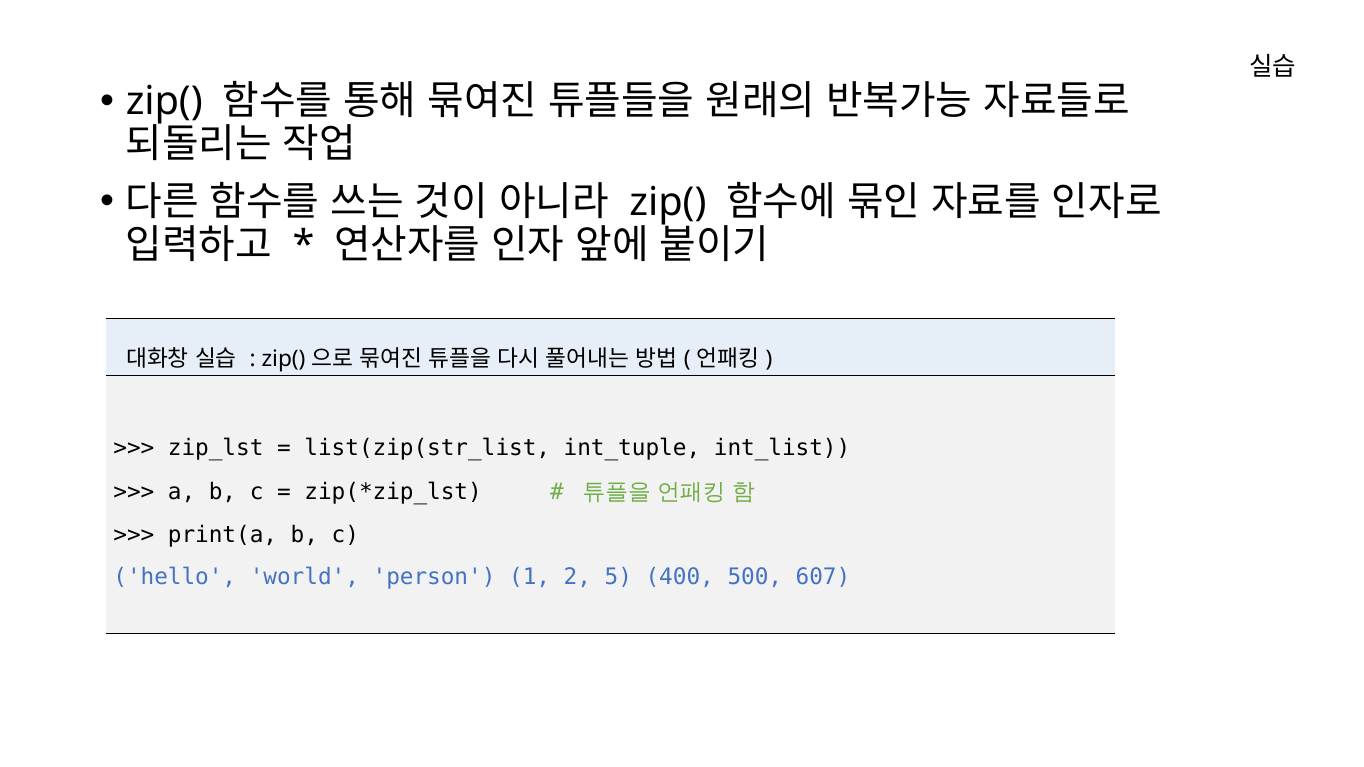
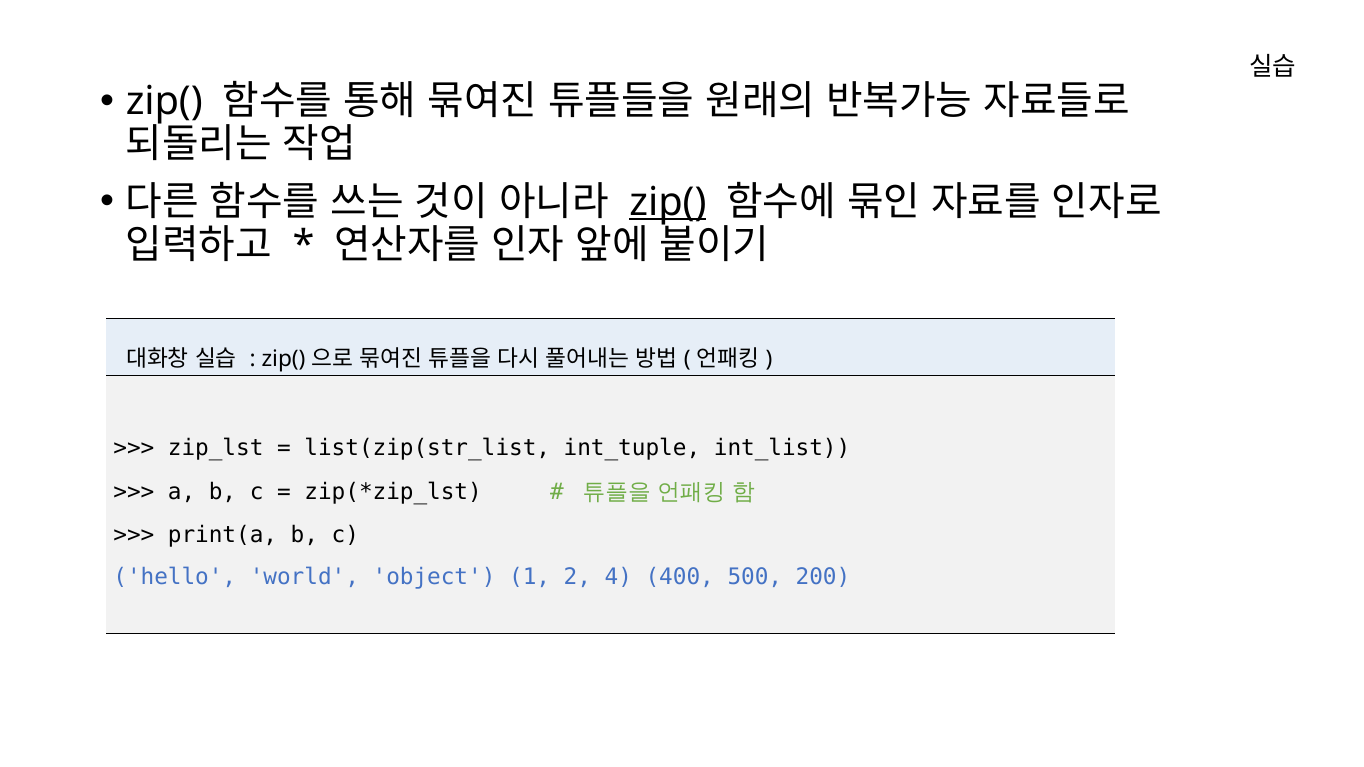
zip( at (668, 202) underline: none -> present
person: person -> object
5: 5 -> 4
607: 607 -> 200
